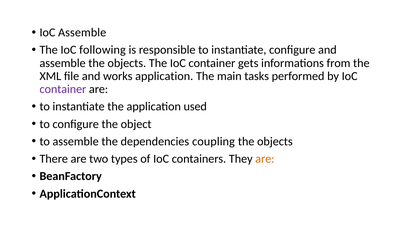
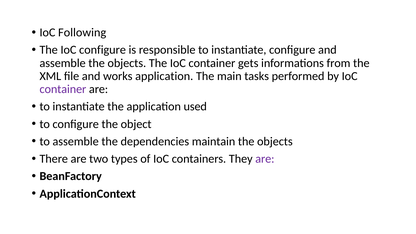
IoC Assemble: Assemble -> Following
IoC following: following -> configure
coupling: coupling -> maintain
are at (265, 159) colour: orange -> purple
